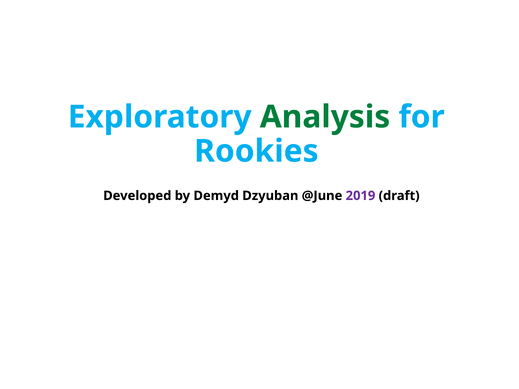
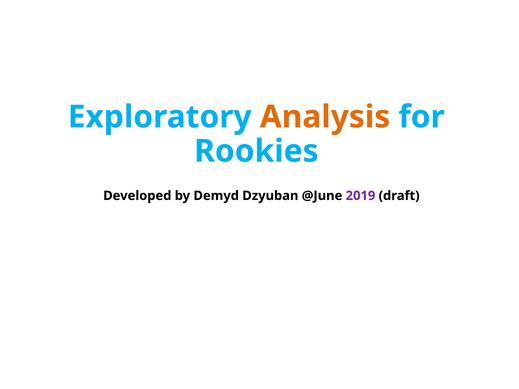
Analysis colour: green -> orange
